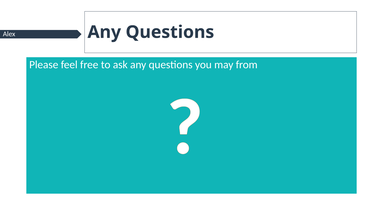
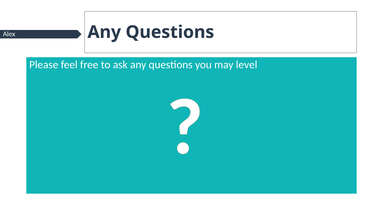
from: from -> level
